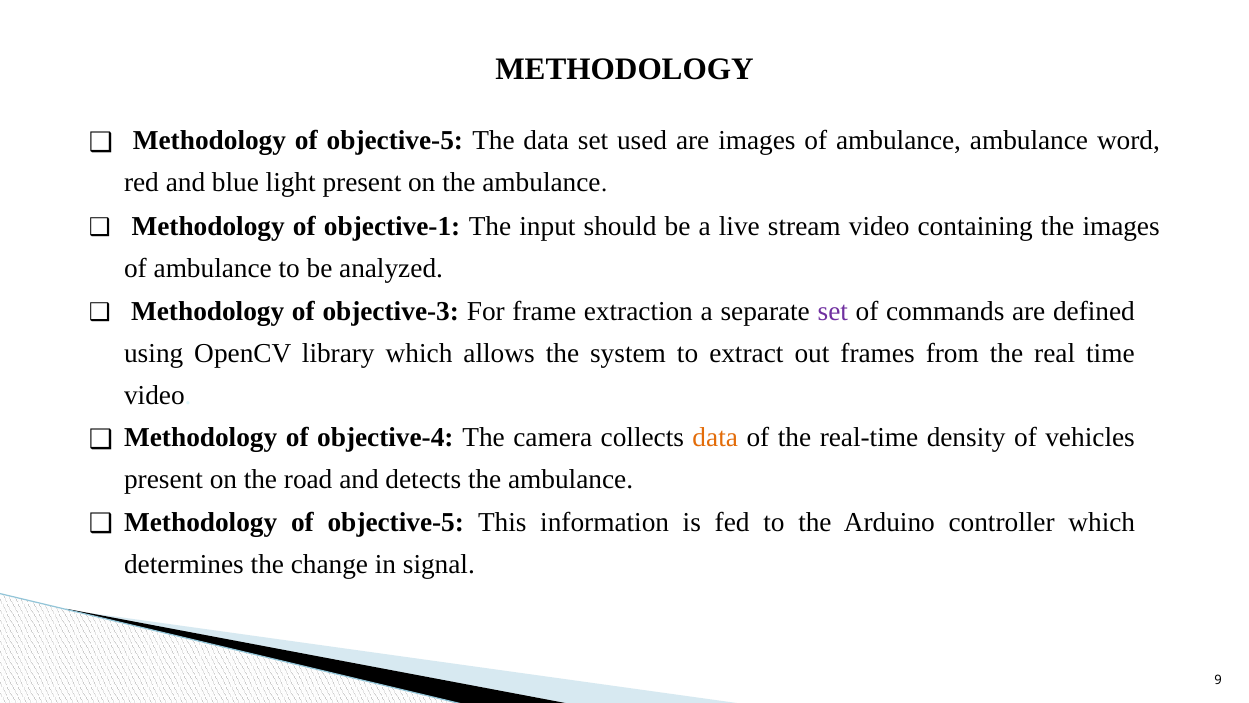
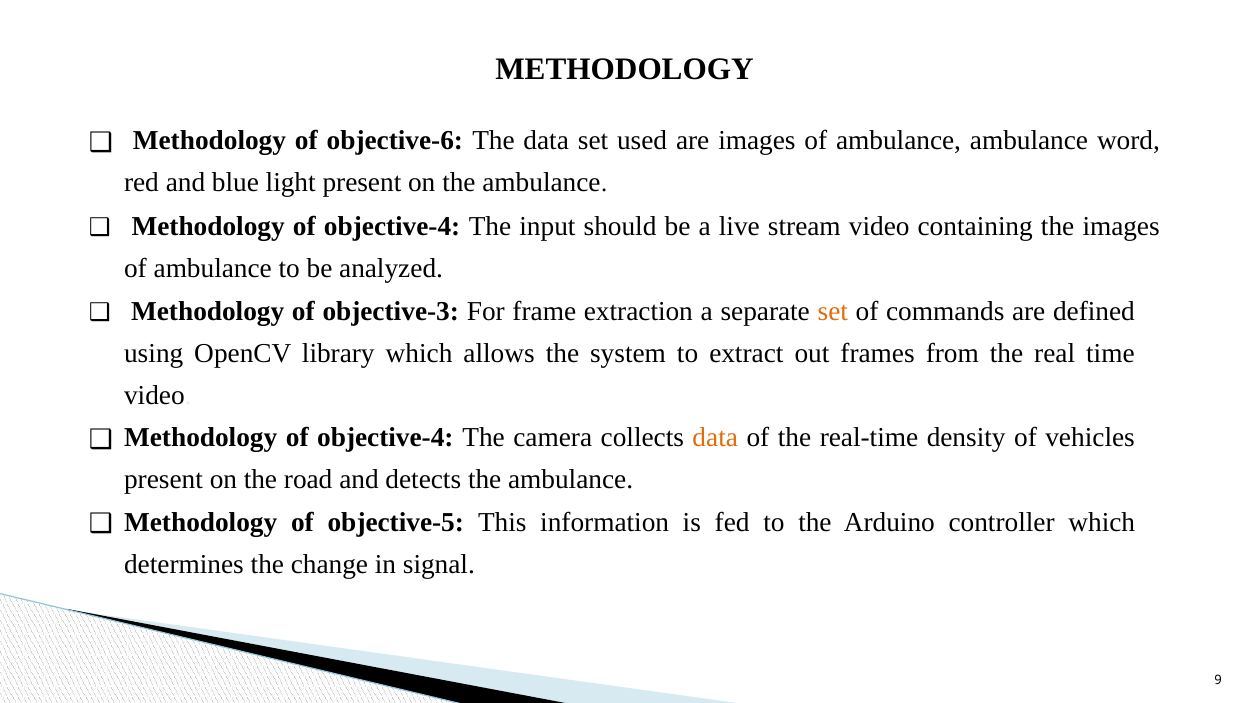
objective-5 at (395, 141): objective-5 -> objective-6
objective-1 at (392, 227): objective-1 -> objective-4
set at (833, 311) colour: purple -> orange
